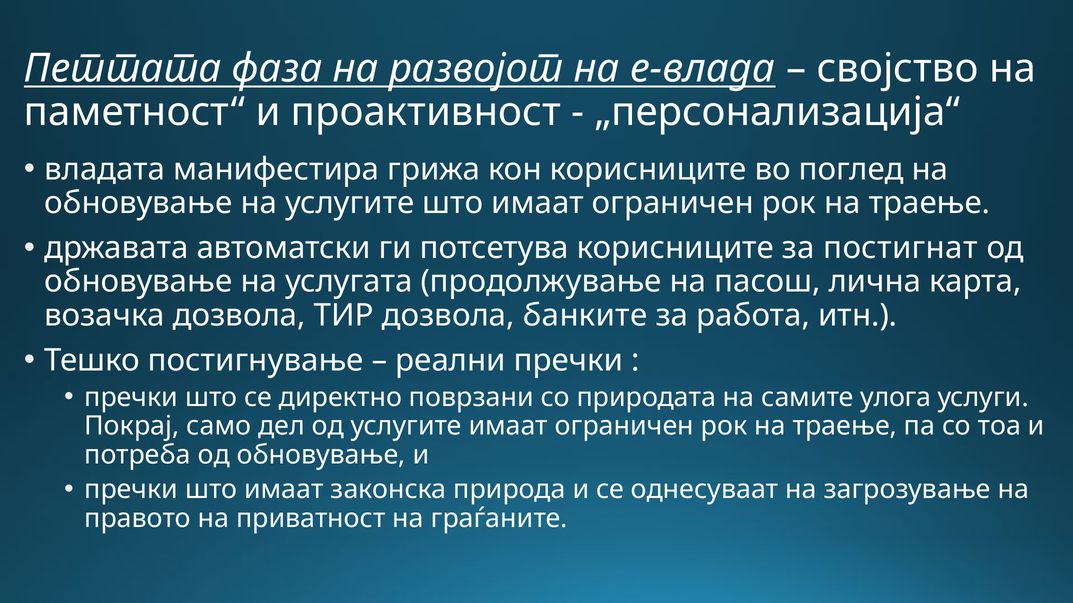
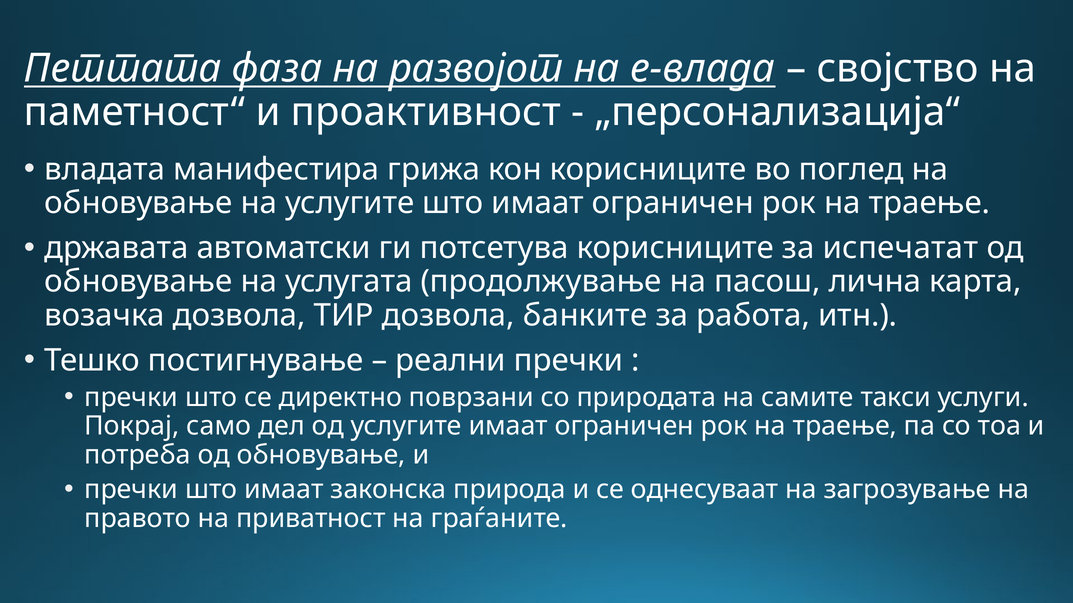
постигнат: постигнат -> испечатат
улога: улога -> такси
